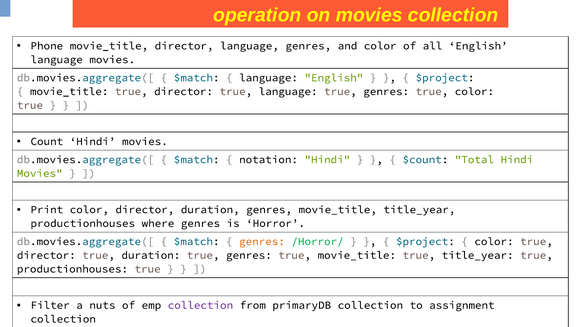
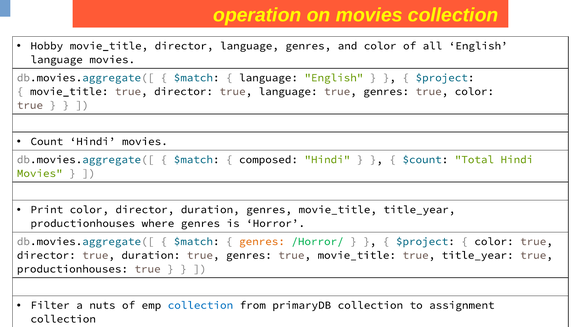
Phone: Phone -> Hobby
notation: notation -> composed
collection at (200, 305) colour: purple -> blue
